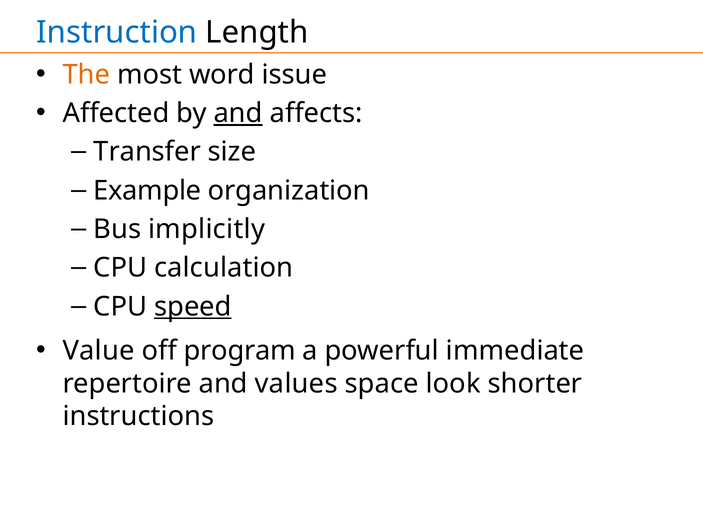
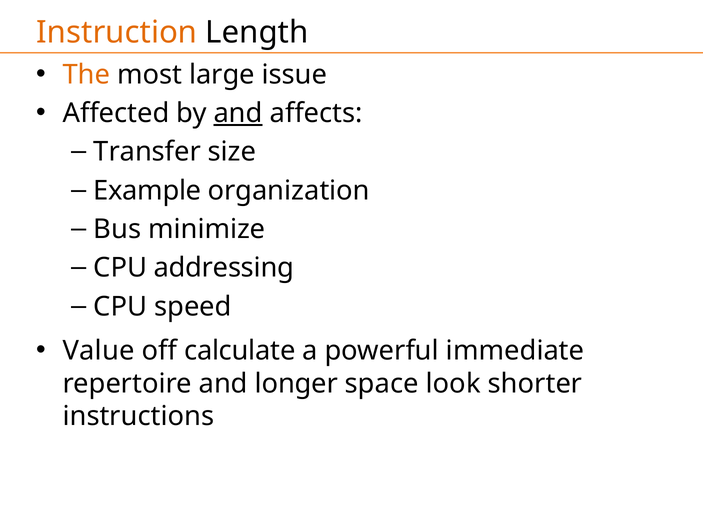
Instruction colour: blue -> orange
word: word -> large
implicitly: implicitly -> minimize
calculation: calculation -> addressing
speed underline: present -> none
program: program -> calculate
values: values -> longer
